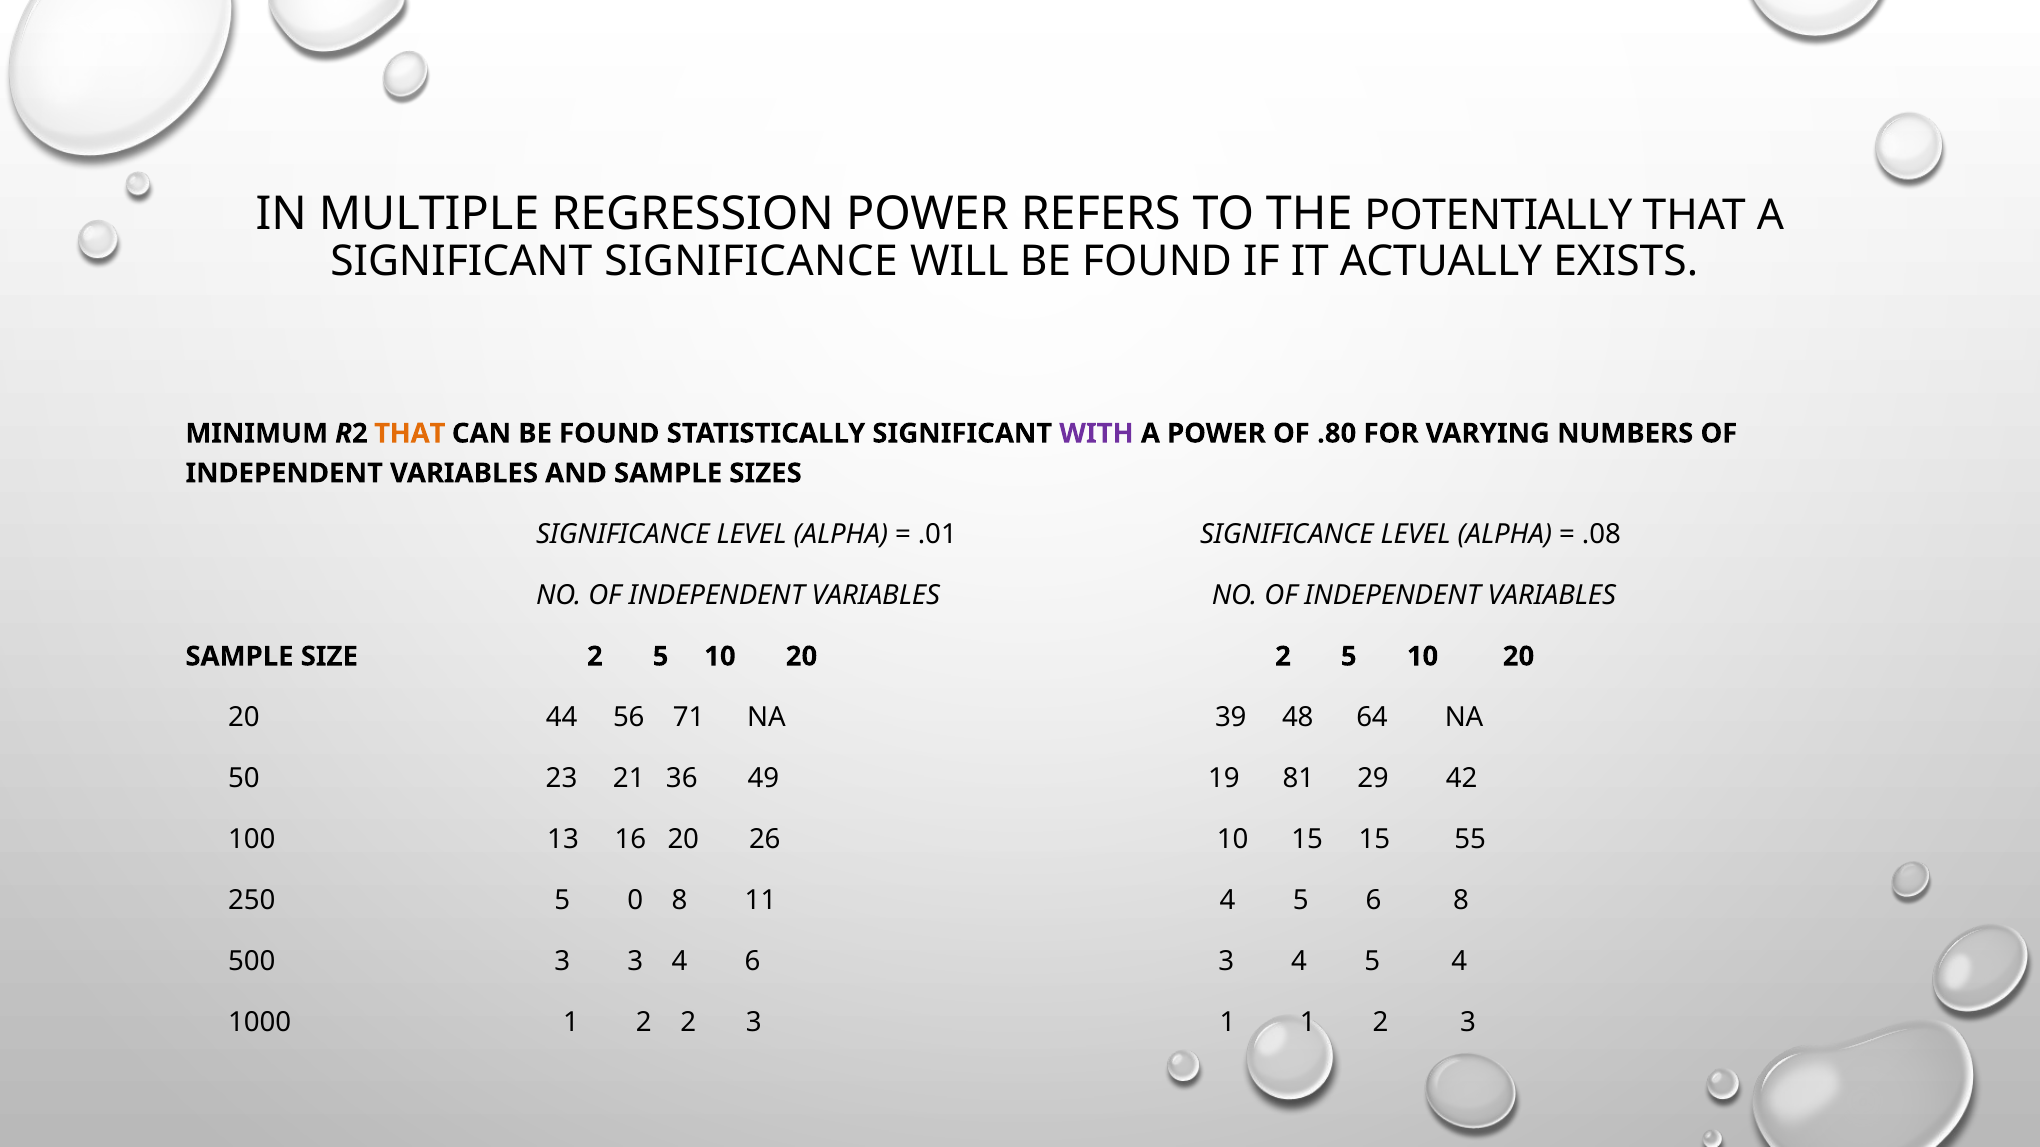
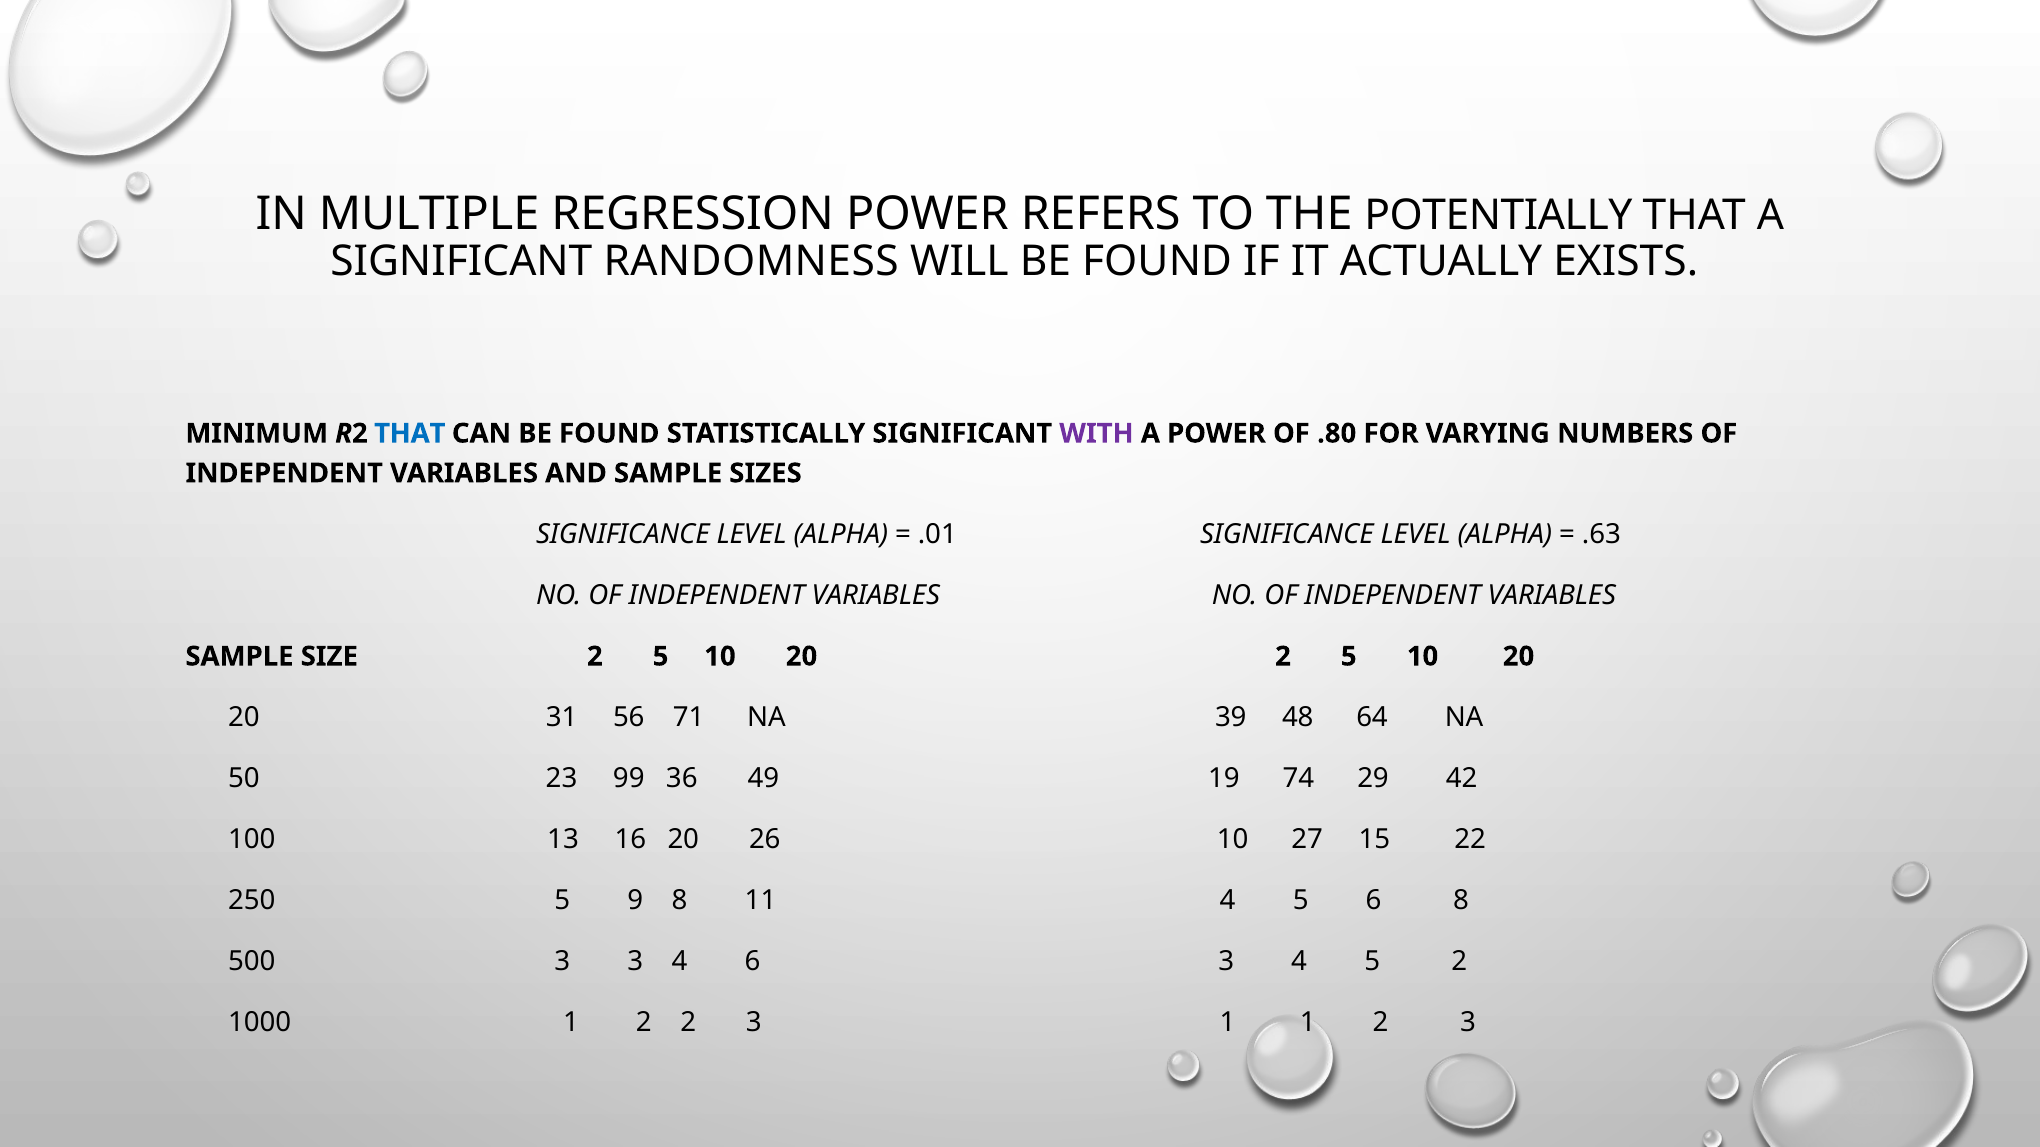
SIGNIFICANT SIGNIFICANCE: SIGNIFICANCE -> RANDOMNESS
THAT at (410, 434) colour: orange -> blue
.08: .08 -> .63
44: 44 -> 31
21: 21 -> 99
81: 81 -> 74
10 15: 15 -> 27
55: 55 -> 22
0: 0 -> 9
5 4: 4 -> 2
